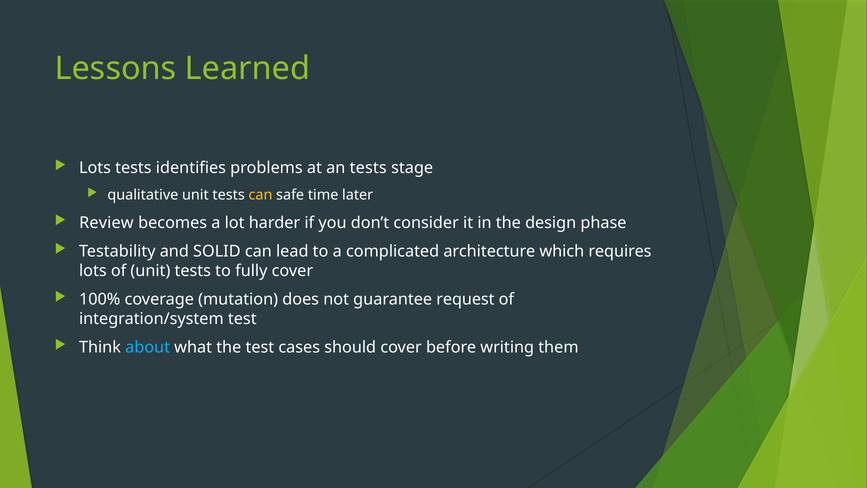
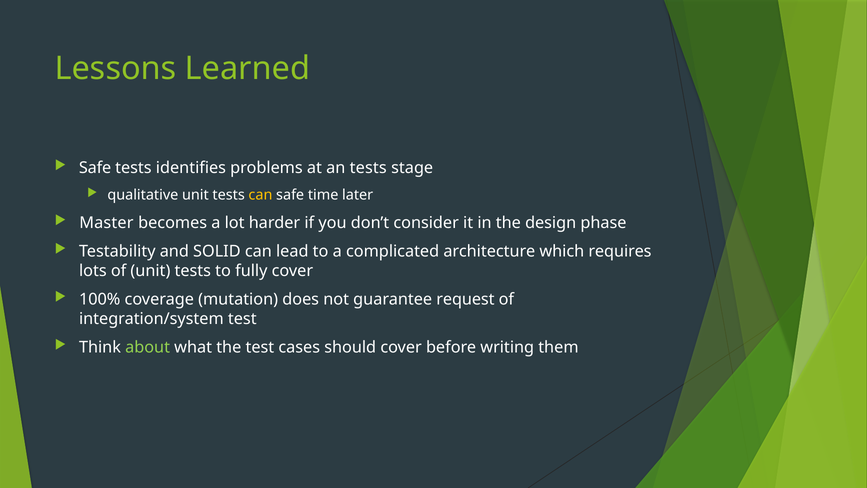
Lots at (95, 168): Lots -> Safe
Review: Review -> Master
about colour: light blue -> light green
